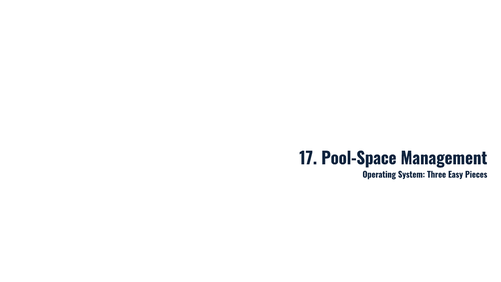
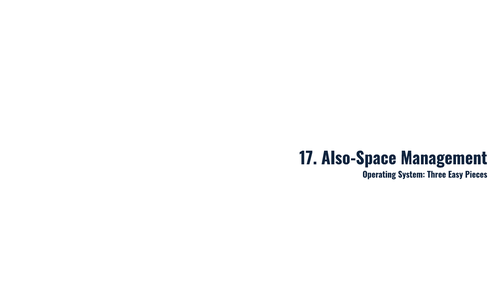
Pool-Space: Pool-Space -> Also-Space
